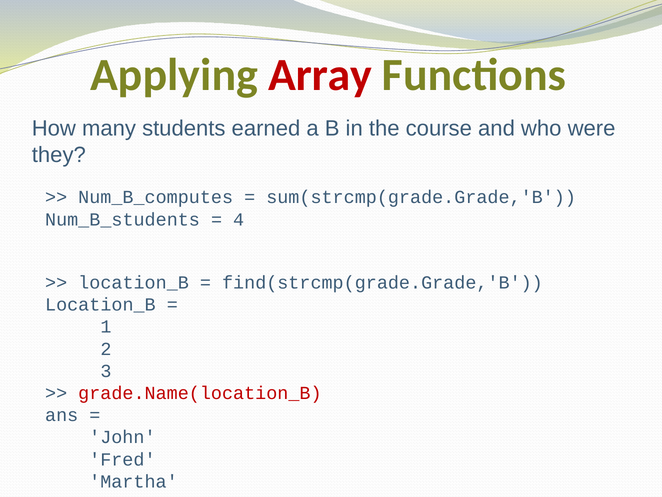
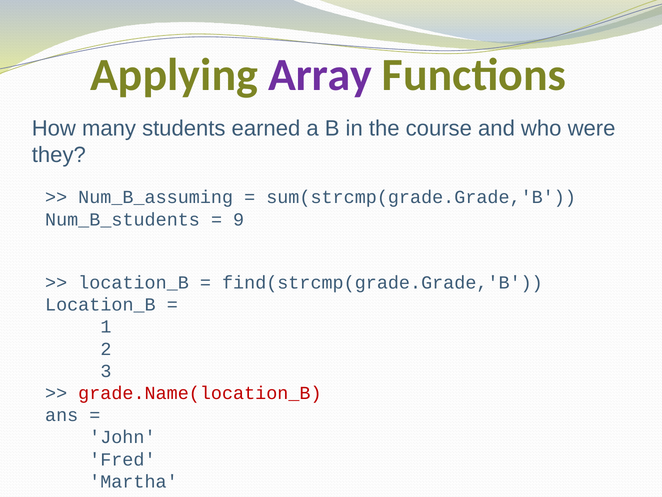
Array colour: red -> purple
Num_B_computes: Num_B_computes -> Num_B_assuming
4: 4 -> 9
